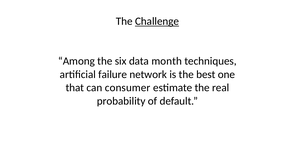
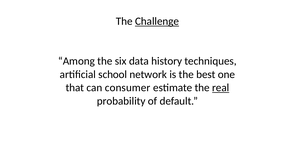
month: month -> history
failure: failure -> school
real underline: none -> present
